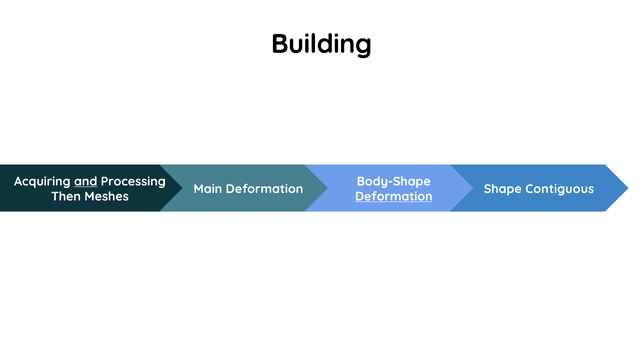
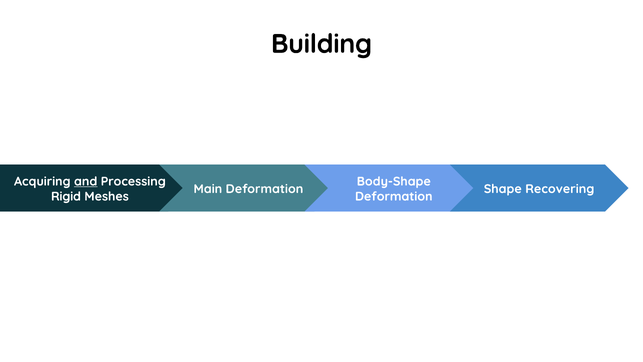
Contiguous: Contiguous -> Recovering
Then: Then -> Rigid
Deformation at (394, 196) underline: present -> none
